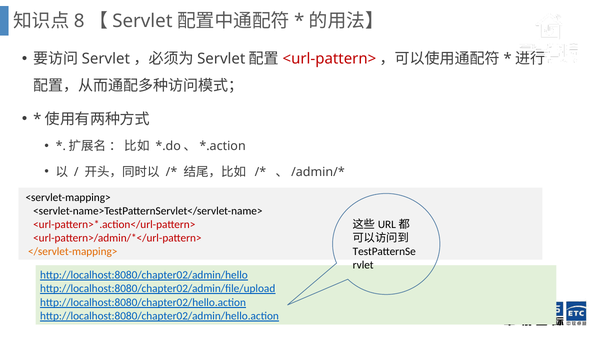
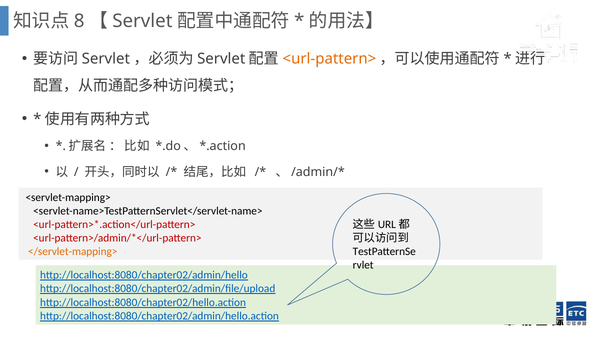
<url-pattern> colour: red -> orange
